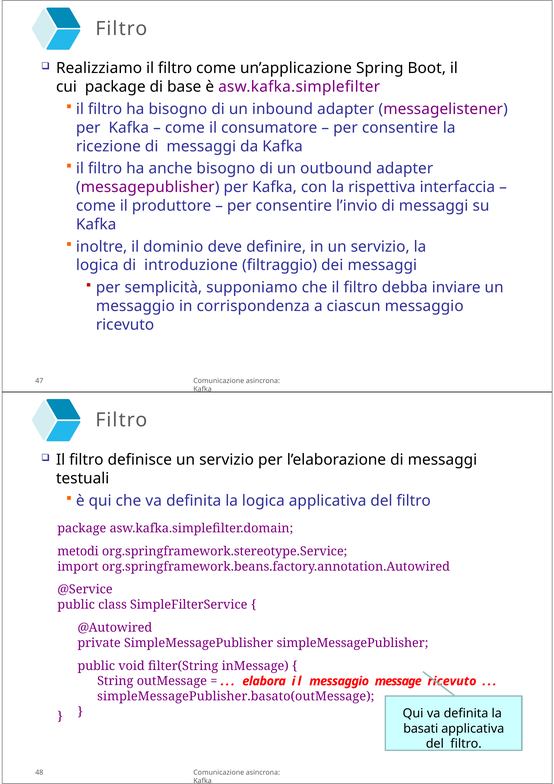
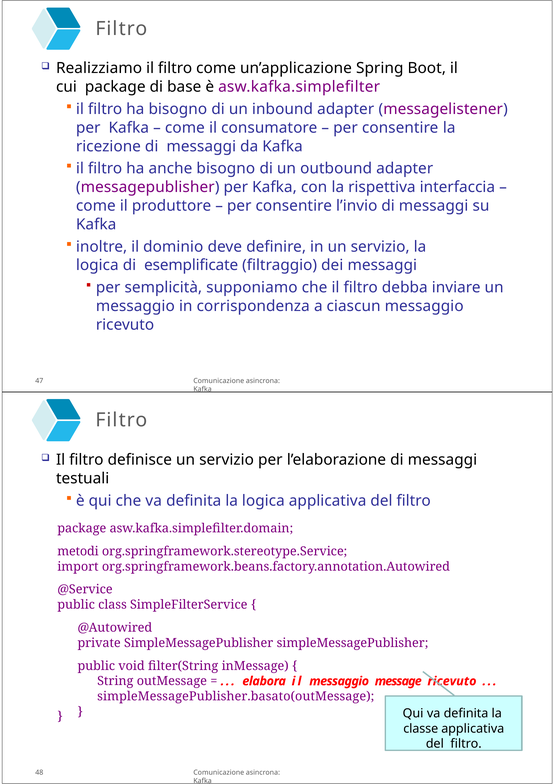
introduzione: introduzione -> esemplificate
basati: basati -> classe
